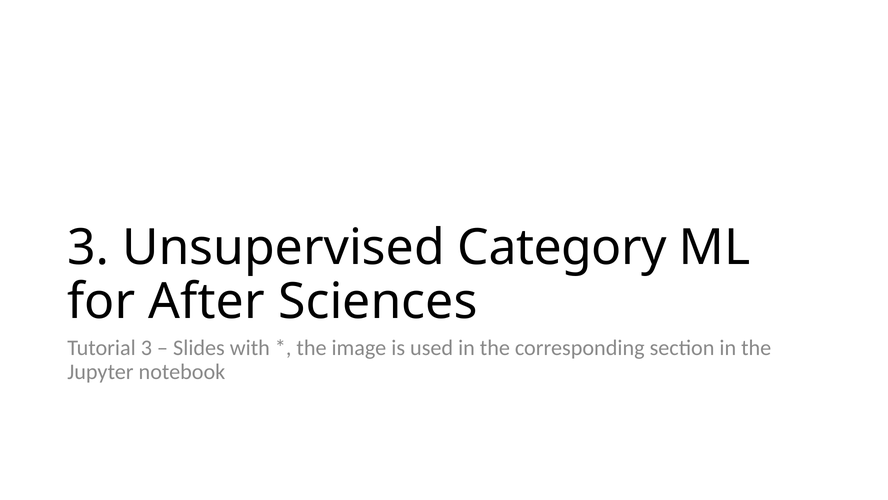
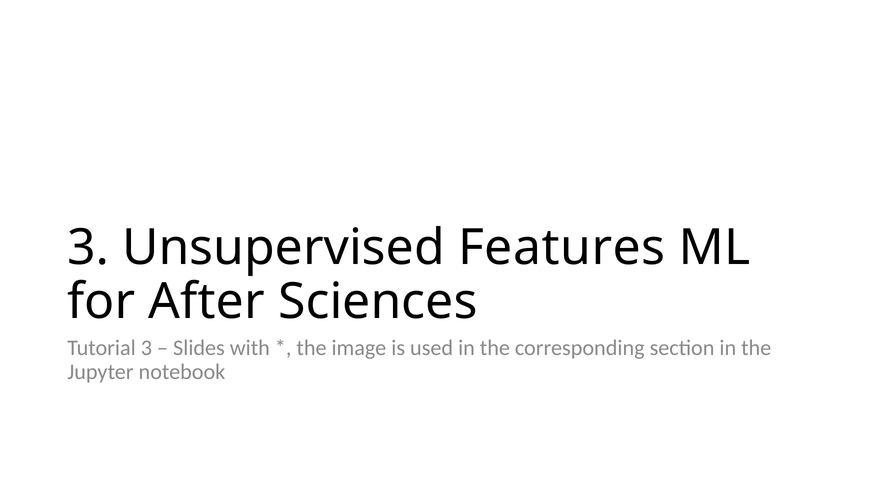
Category: Category -> Features
